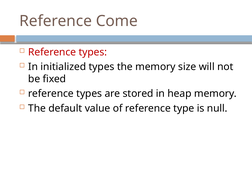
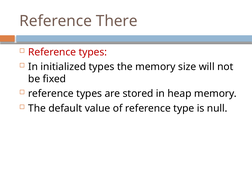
Come: Come -> There
